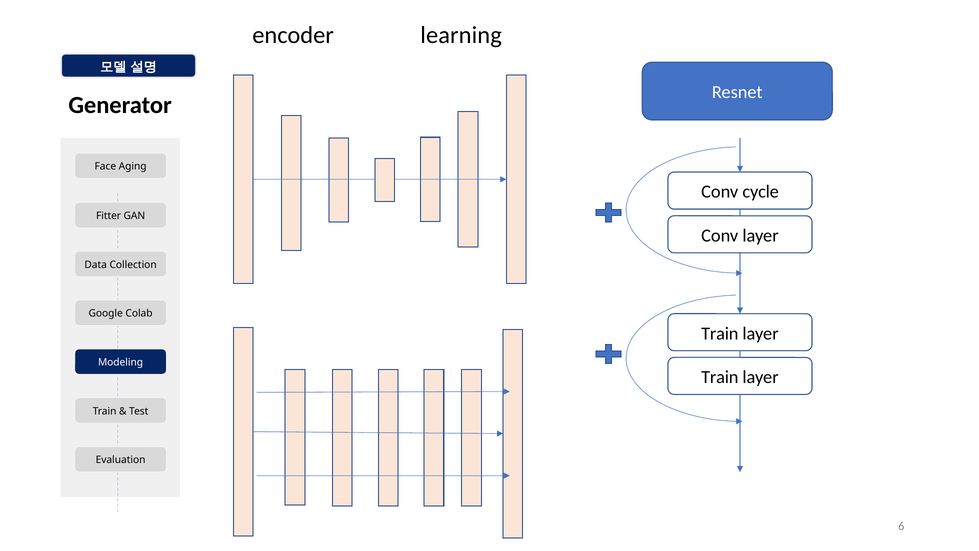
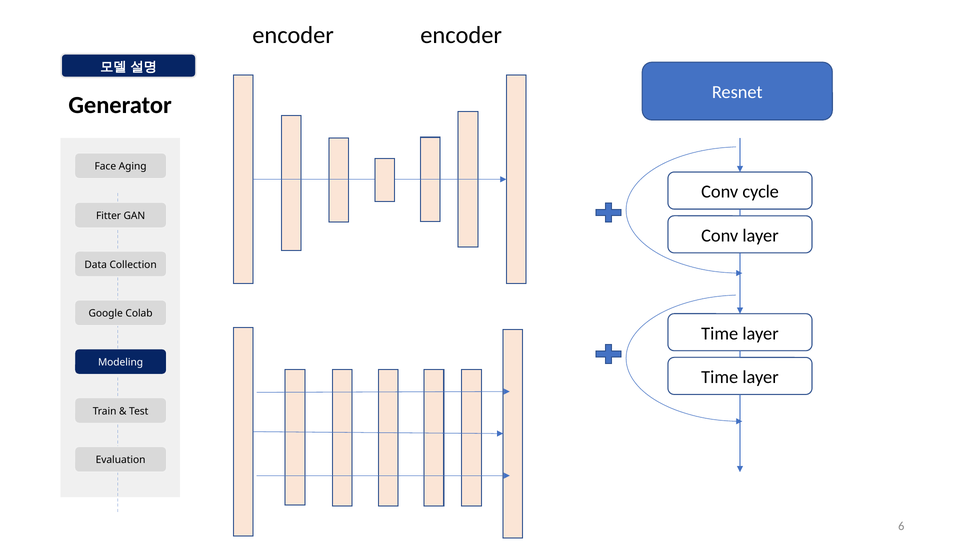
encoder learning: learning -> encoder
Train at (720, 333): Train -> Time
Train at (720, 377): Train -> Time
